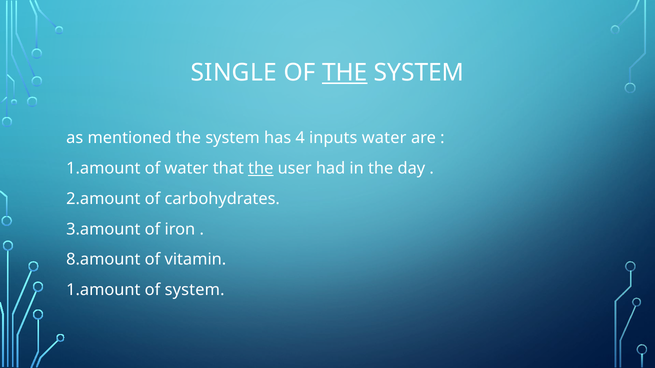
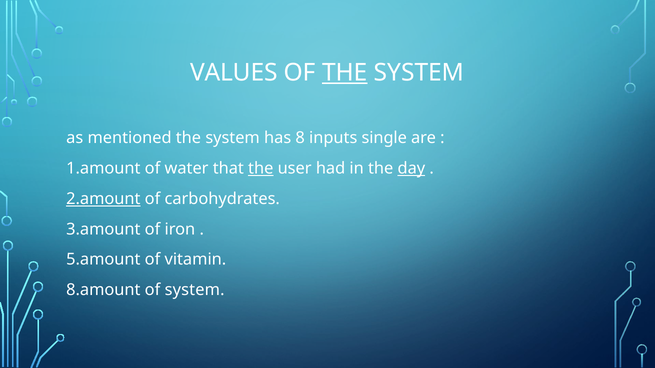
SINGLE: SINGLE -> VALUES
4: 4 -> 8
inputs water: water -> single
day underline: none -> present
2.amount underline: none -> present
8.amount: 8.amount -> 5.amount
1.amount at (103, 290): 1.amount -> 8.amount
